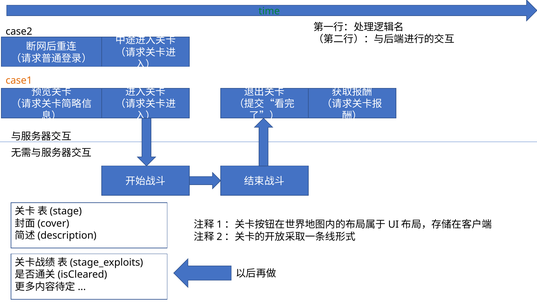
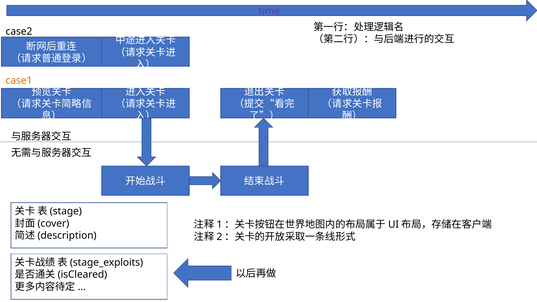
time colour: green -> purple
